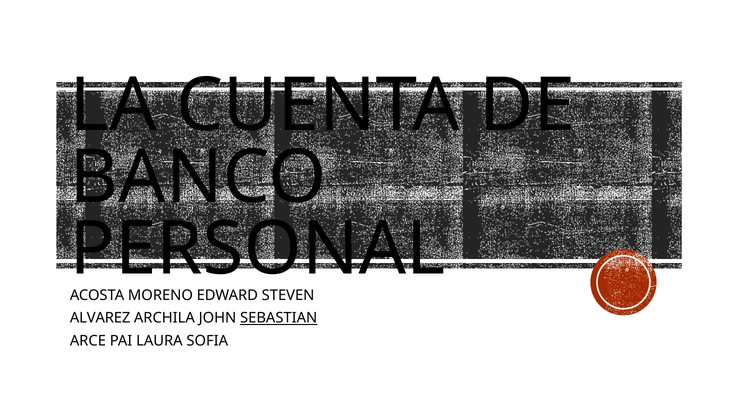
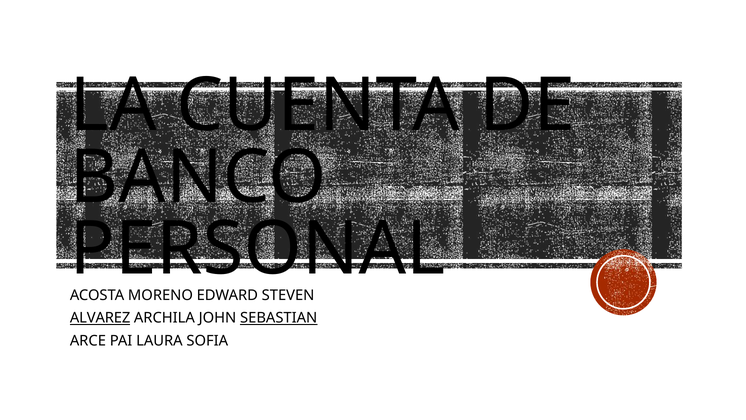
ALVAREZ underline: none -> present
